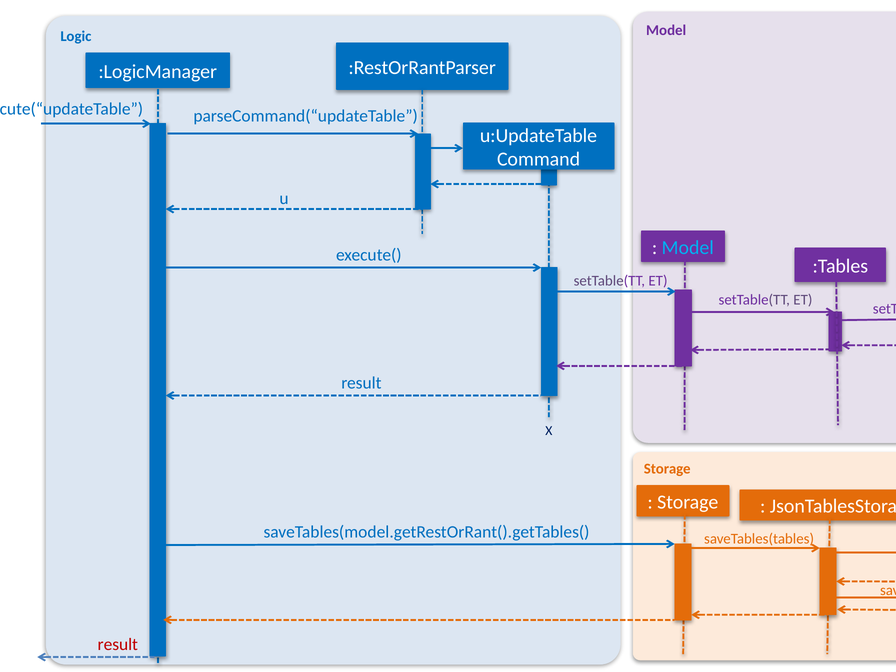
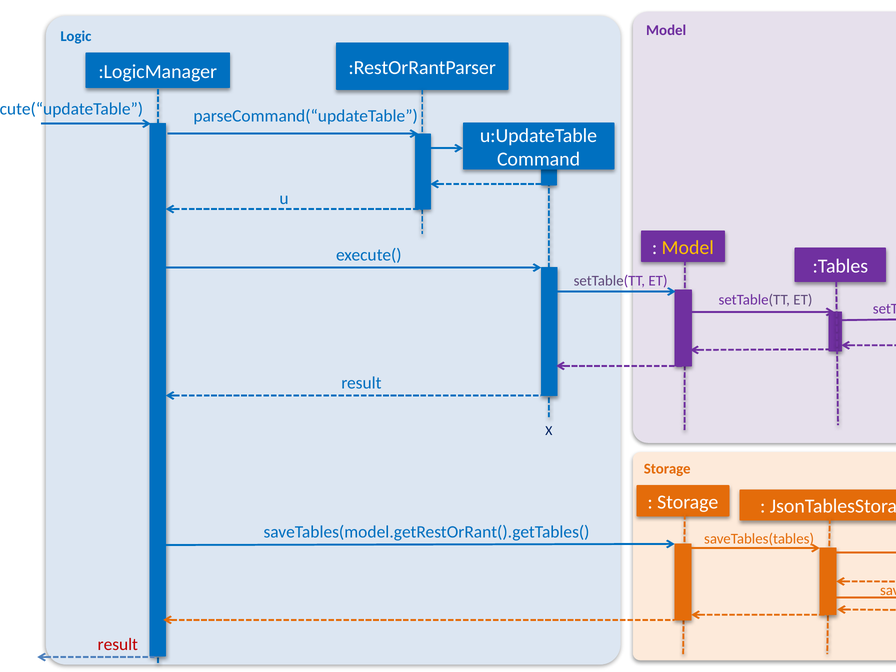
Model at (688, 248) colour: light blue -> yellow
